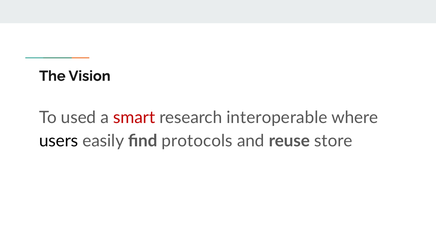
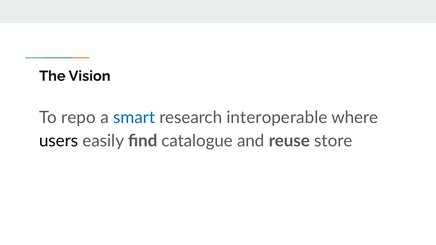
used: used -> repo
smart colour: red -> blue
protocols: protocols -> catalogue
